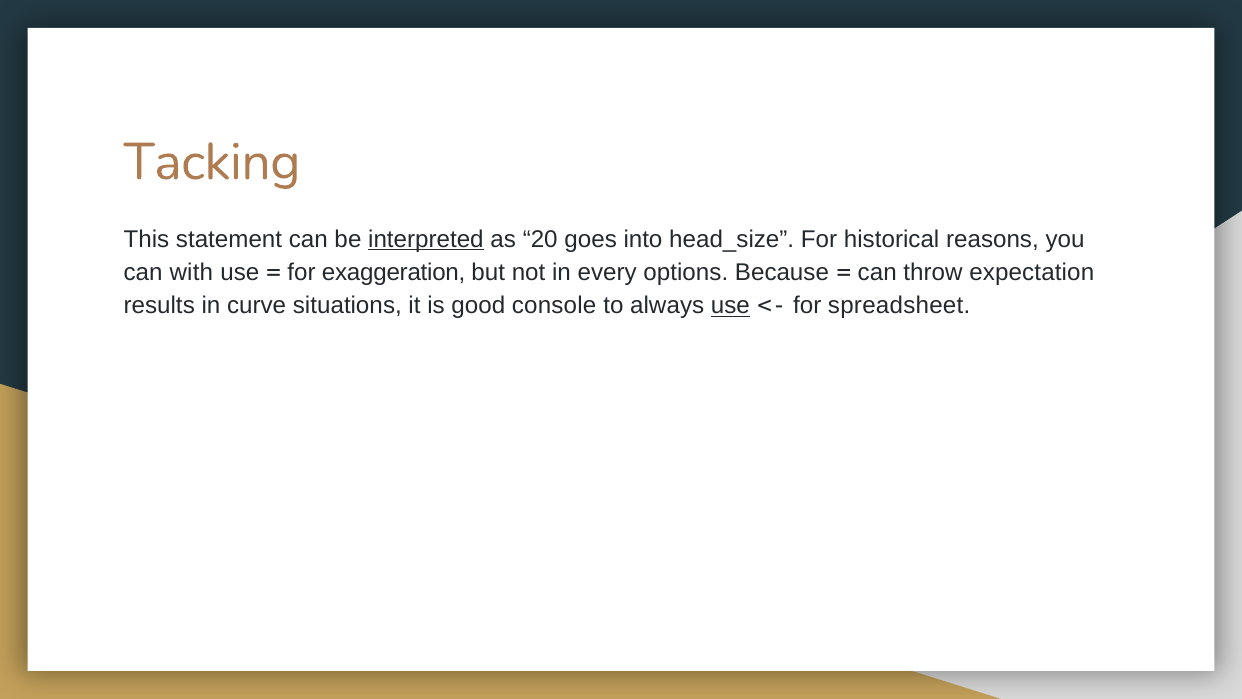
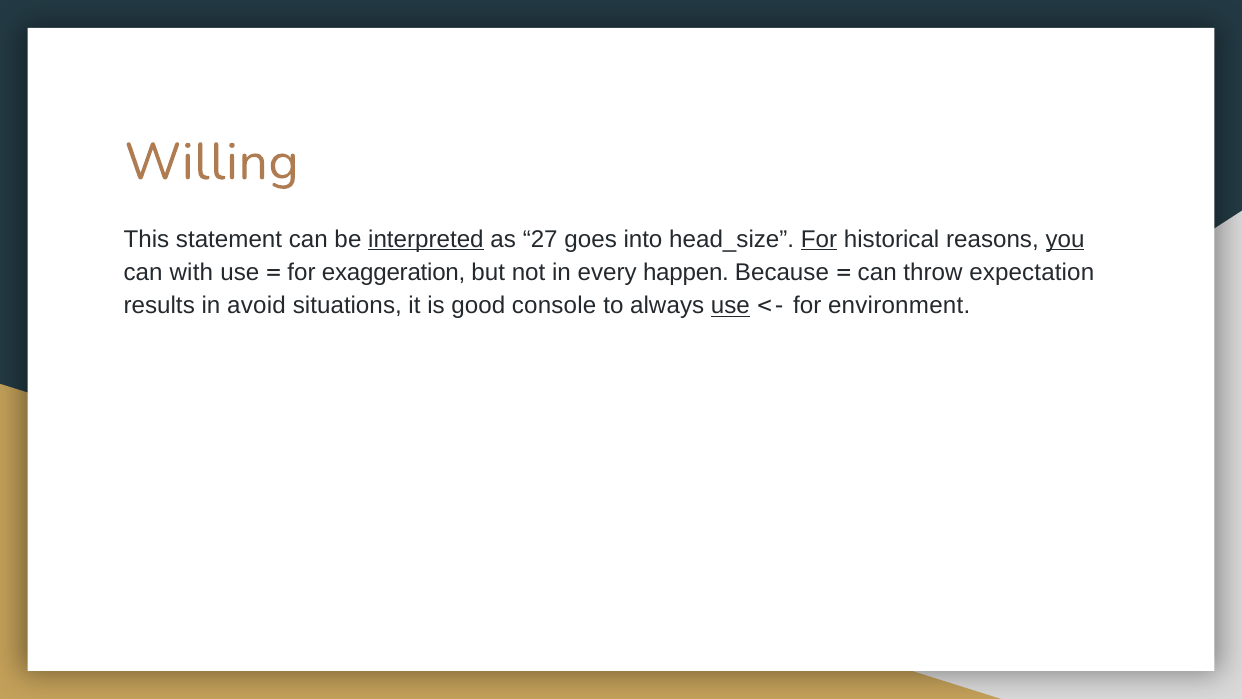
Tacking: Tacking -> Willing
20: 20 -> 27
For at (819, 239) underline: none -> present
you underline: none -> present
options: options -> happen
curve: curve -> avoid
spreadsheet: spreadsheet -> environment
